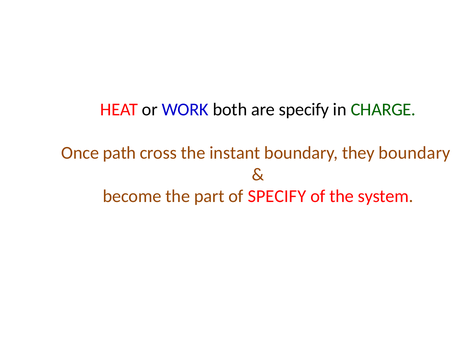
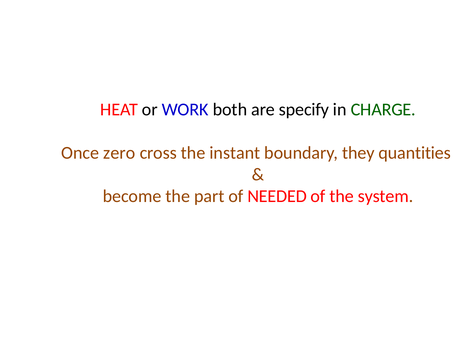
path: path -> zero
they boundary: boundary -> quantities
of SPECIFY: SPECIFY -> NEEDED
